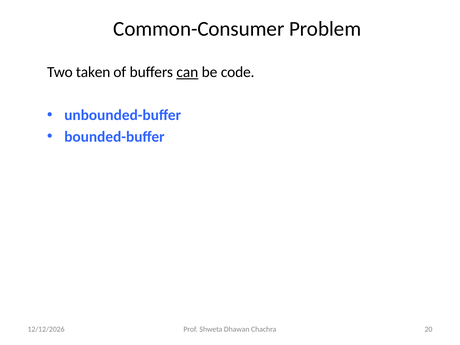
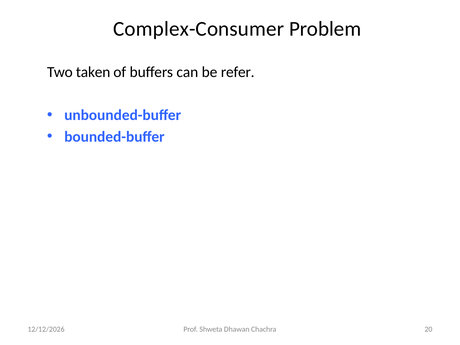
Common-Consumer: Common-Consumer -> Complex-Consumer
can underline: present -> none
code: code -> refer
